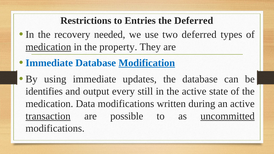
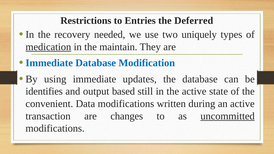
two deferred: deferred -> uniquely
property: property -> maintain
Modification underline: present -> none
every: every -> based
medication at (49, 104): medication -> convenient
transaction underline: present -> none
possible: possible -> changes
